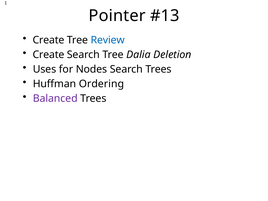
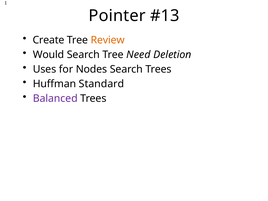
Review colour: blue -> orange
Create at (49, 55): Create -> Would
Dalia: Dalia -> Need
Ordering: Ordering -> Standard
